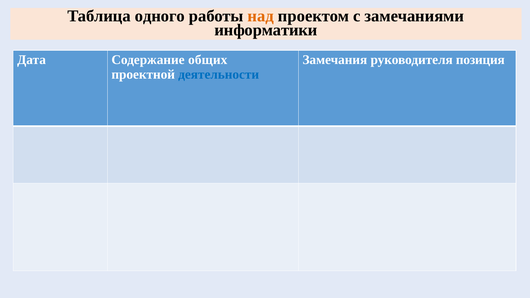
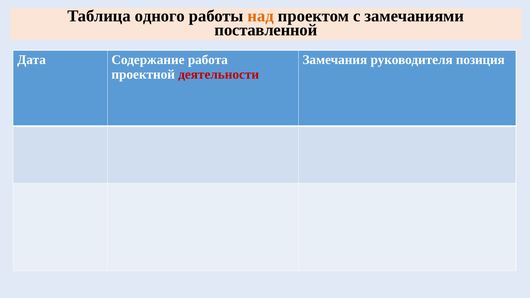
информатики: информатики -> поставленной
общих: общих -> работа
деятельности colour: blue -> red
